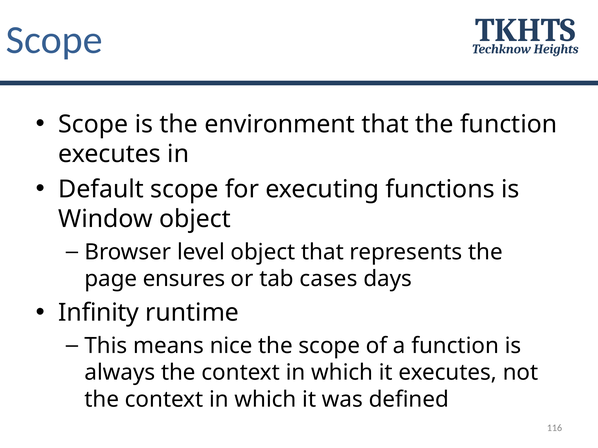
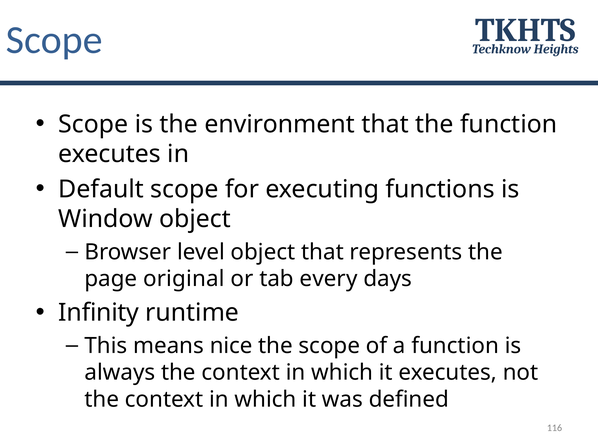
ensures: ensures -> original
cases: cases -> every
